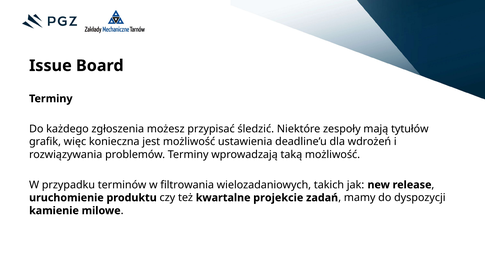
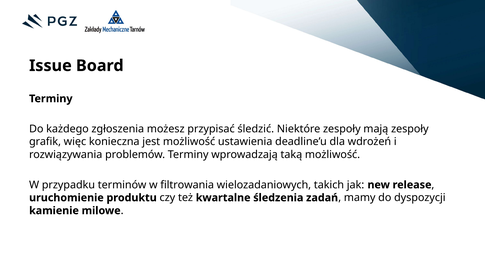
mają tytułów: tytułów -> zespoły
projekcie: projekcie -> śledzenia
